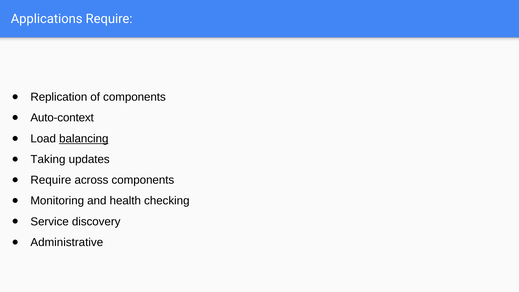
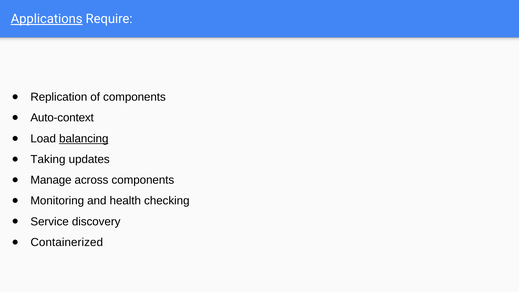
Applications underline: none -> present
Require at (51, 180): Require -> Manage
Administrative: Administrative -> Containerized
